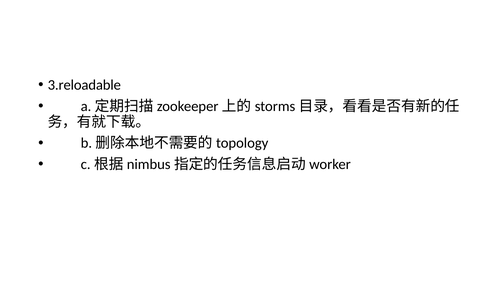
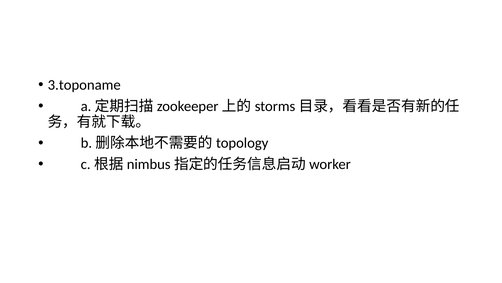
3.reloadable: 3.reloadable -> 3.toponame
